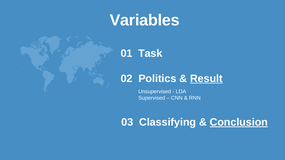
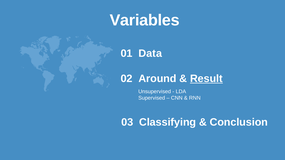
Task: Task -> Data
Politics: Politics -> Around
Conclusion underline: present -> none
